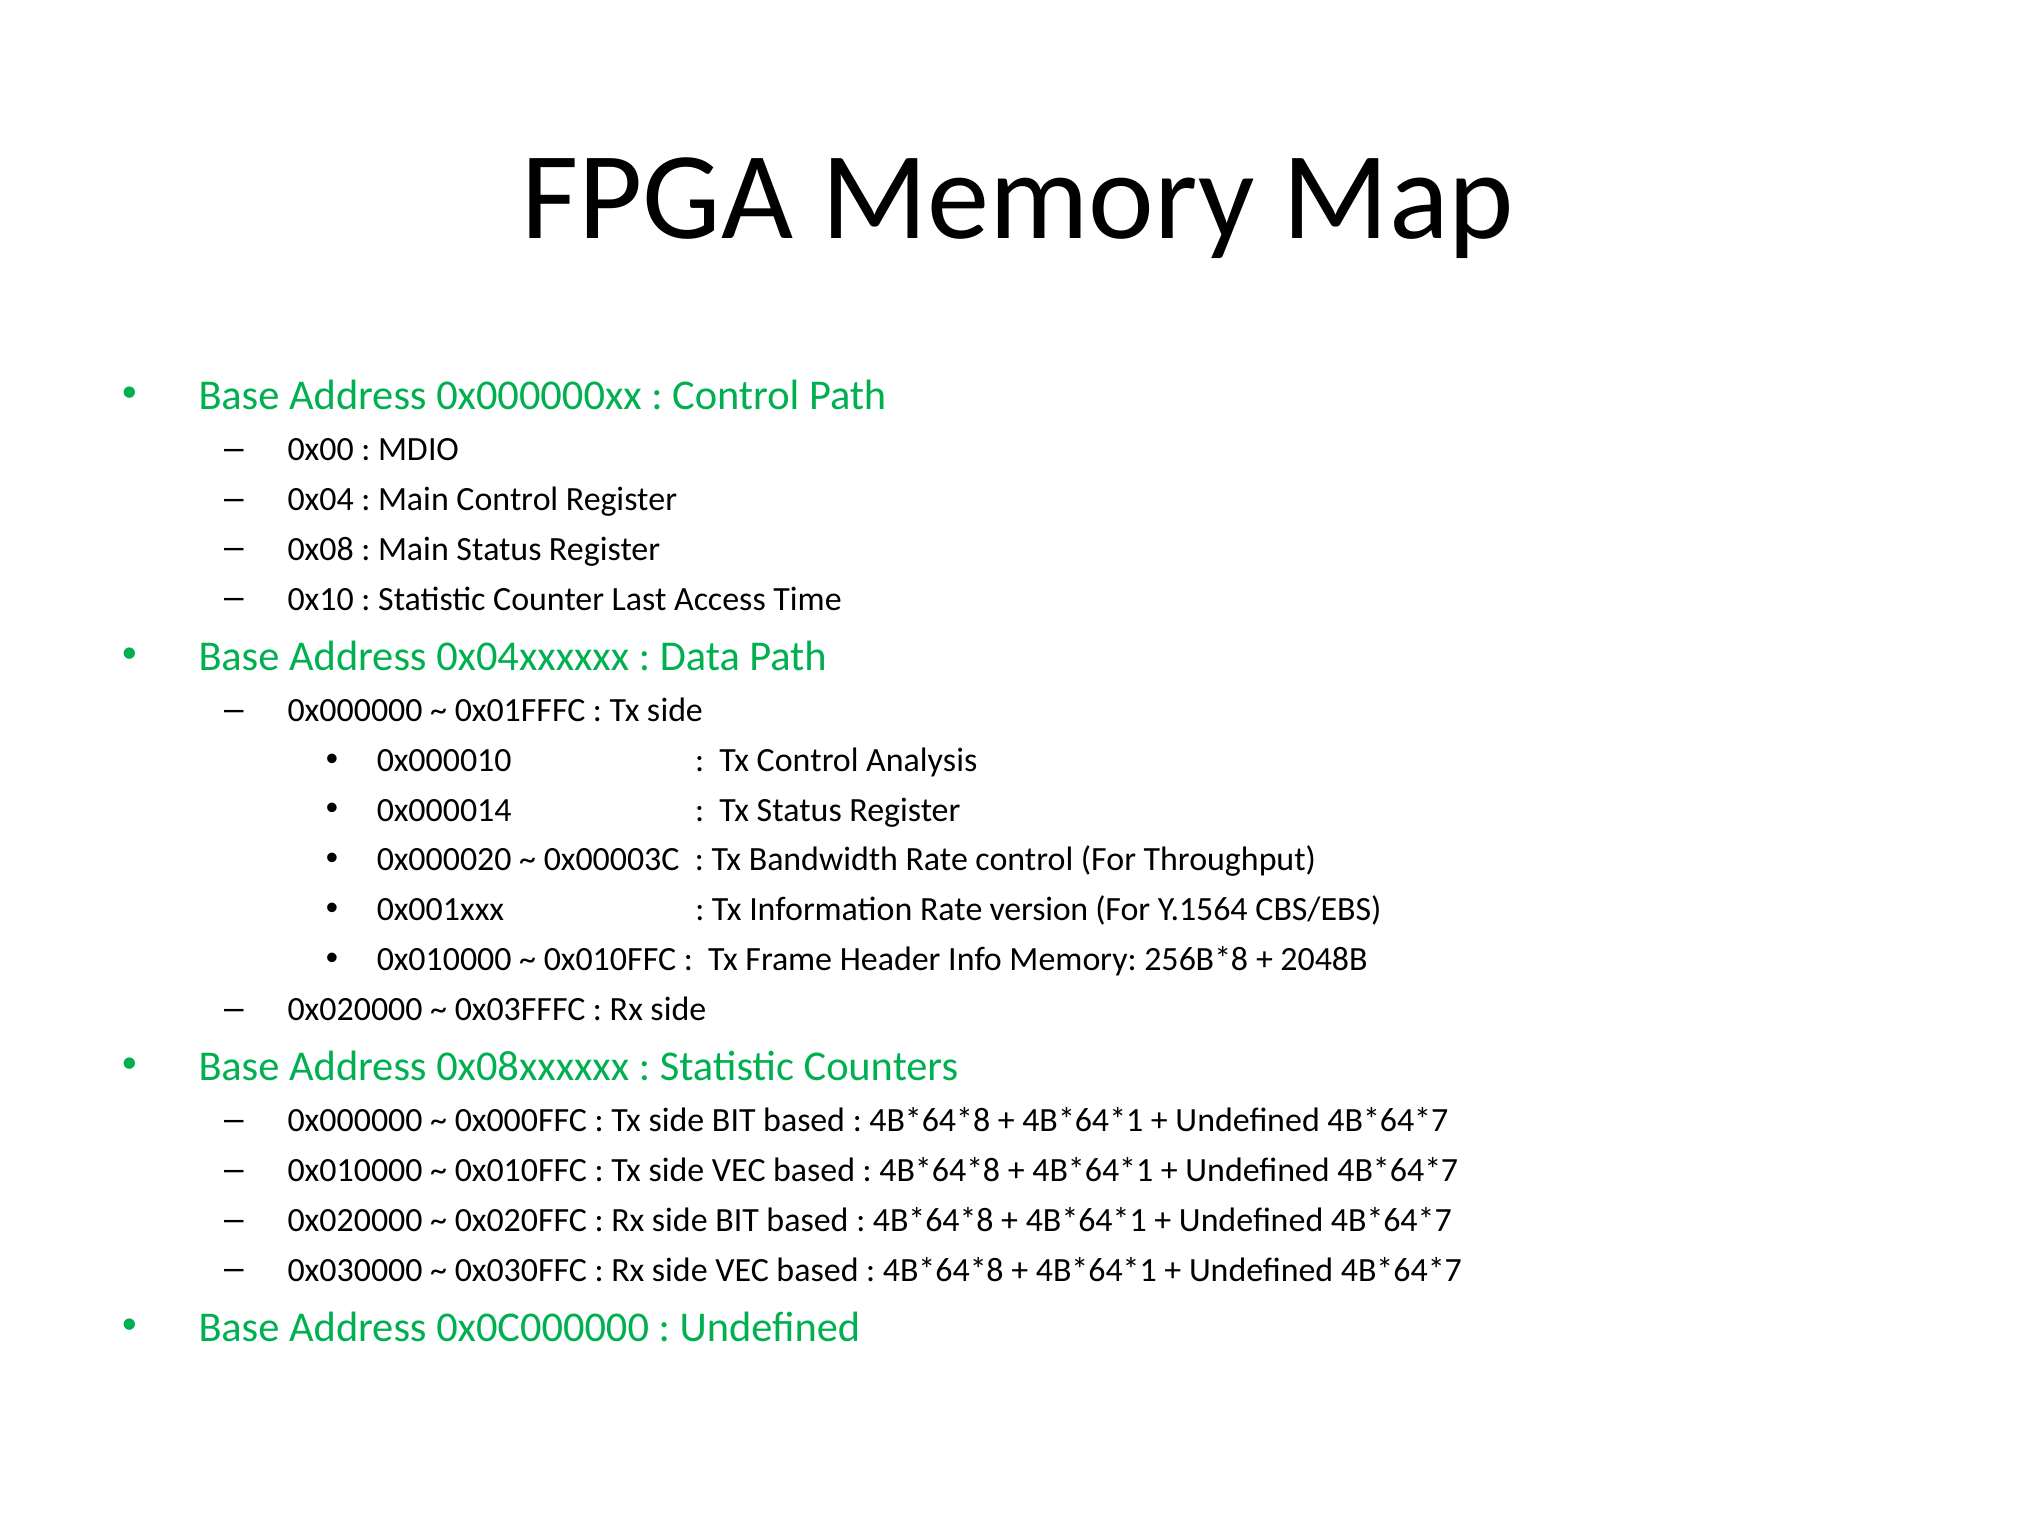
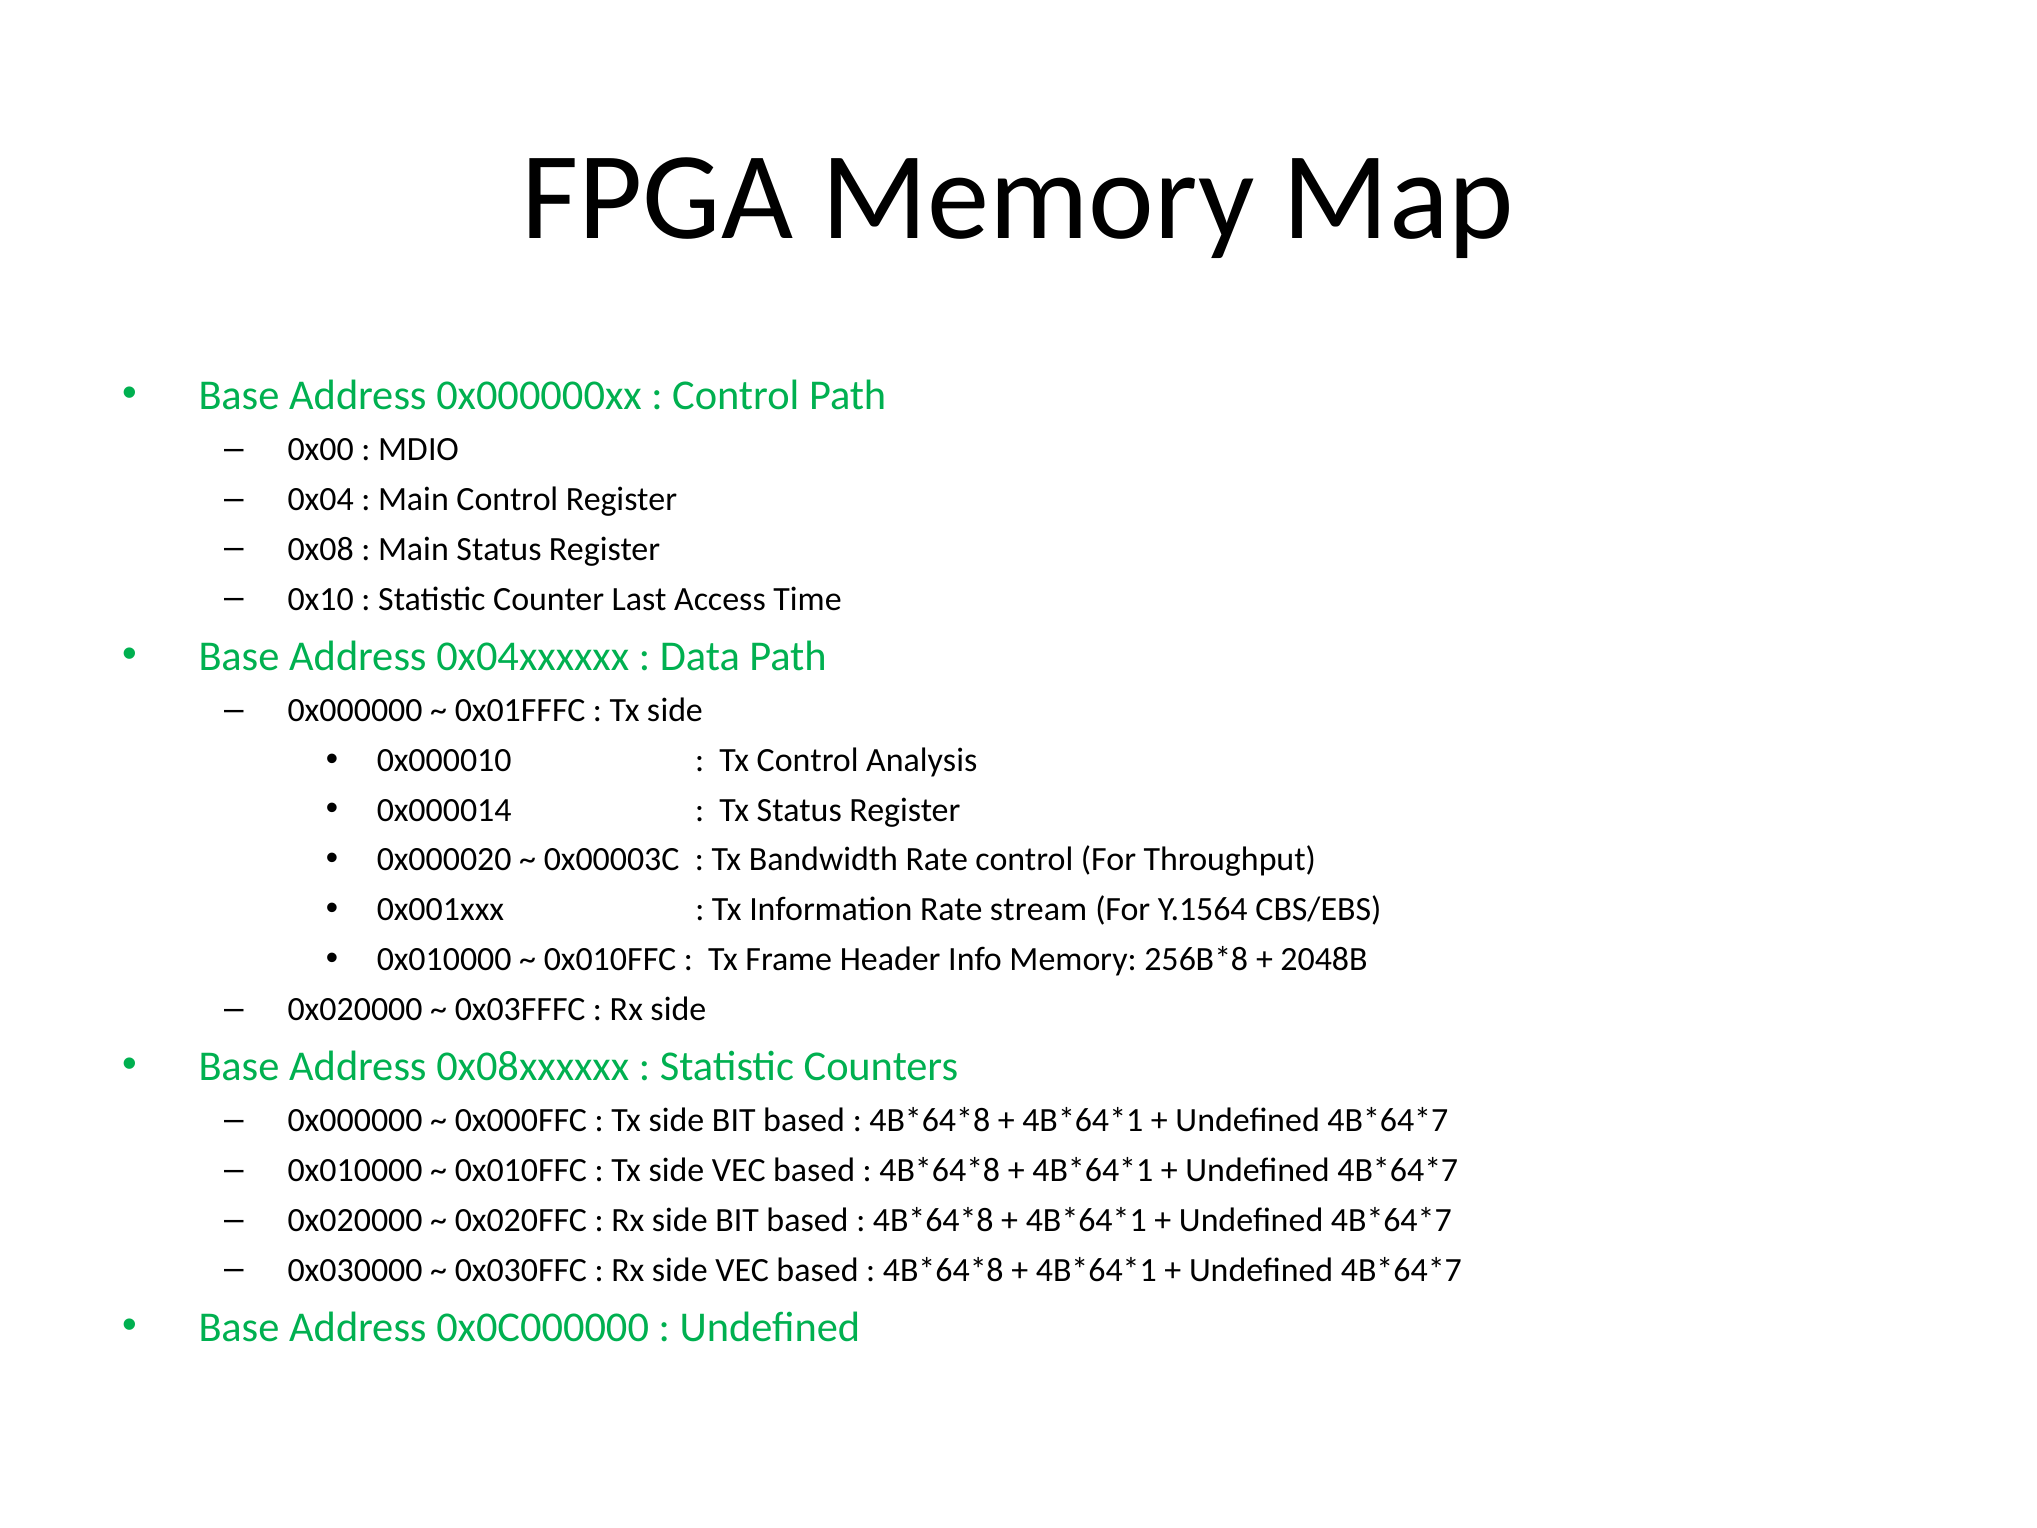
version: version -> stream
